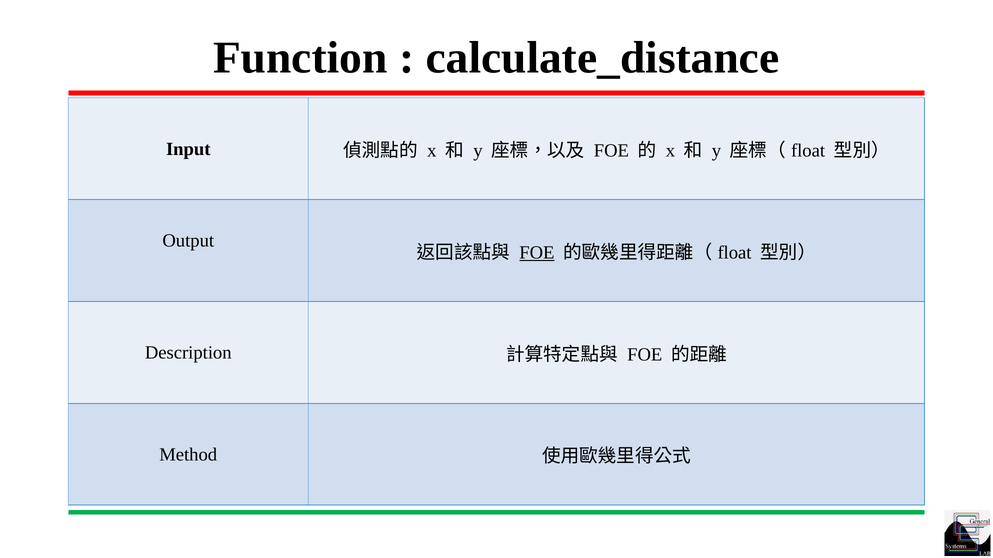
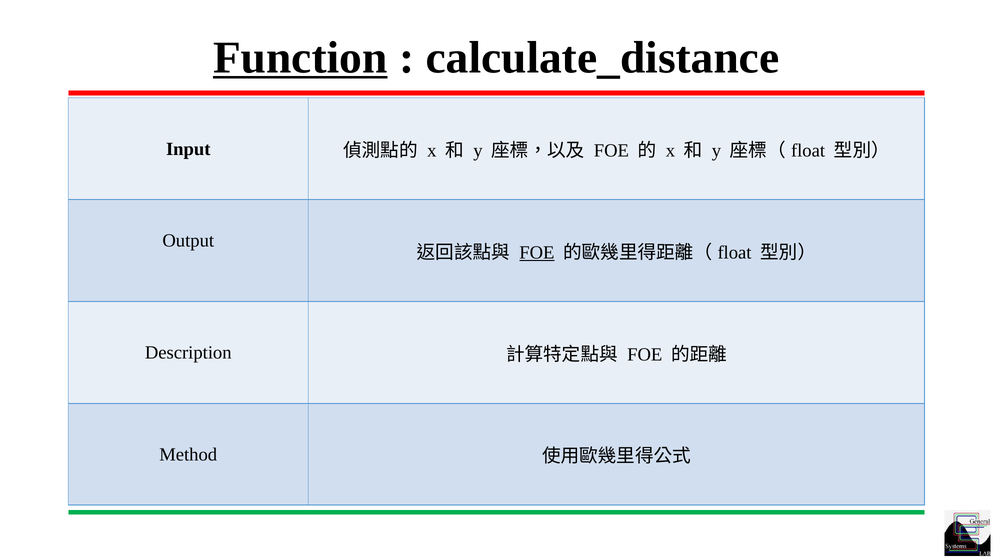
Function underline: none -> present
